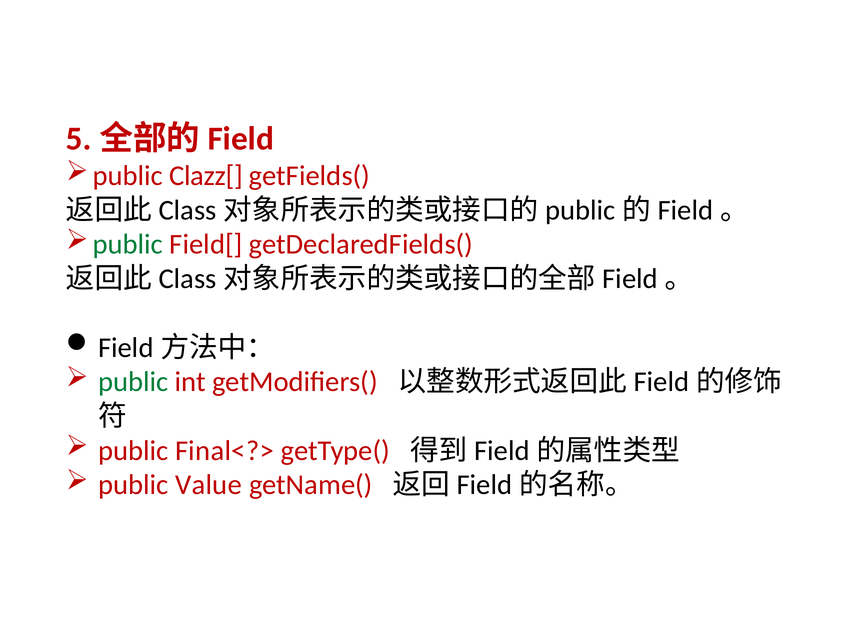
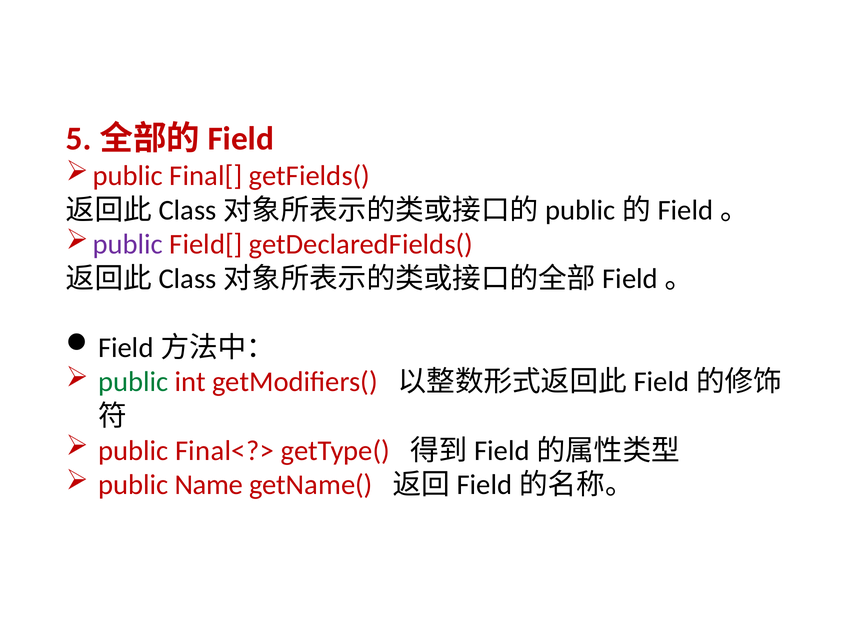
Clazz[: Clazz[ -> Final[
public at (128, 245) colour: green -> purple
Value: Value -> Name
